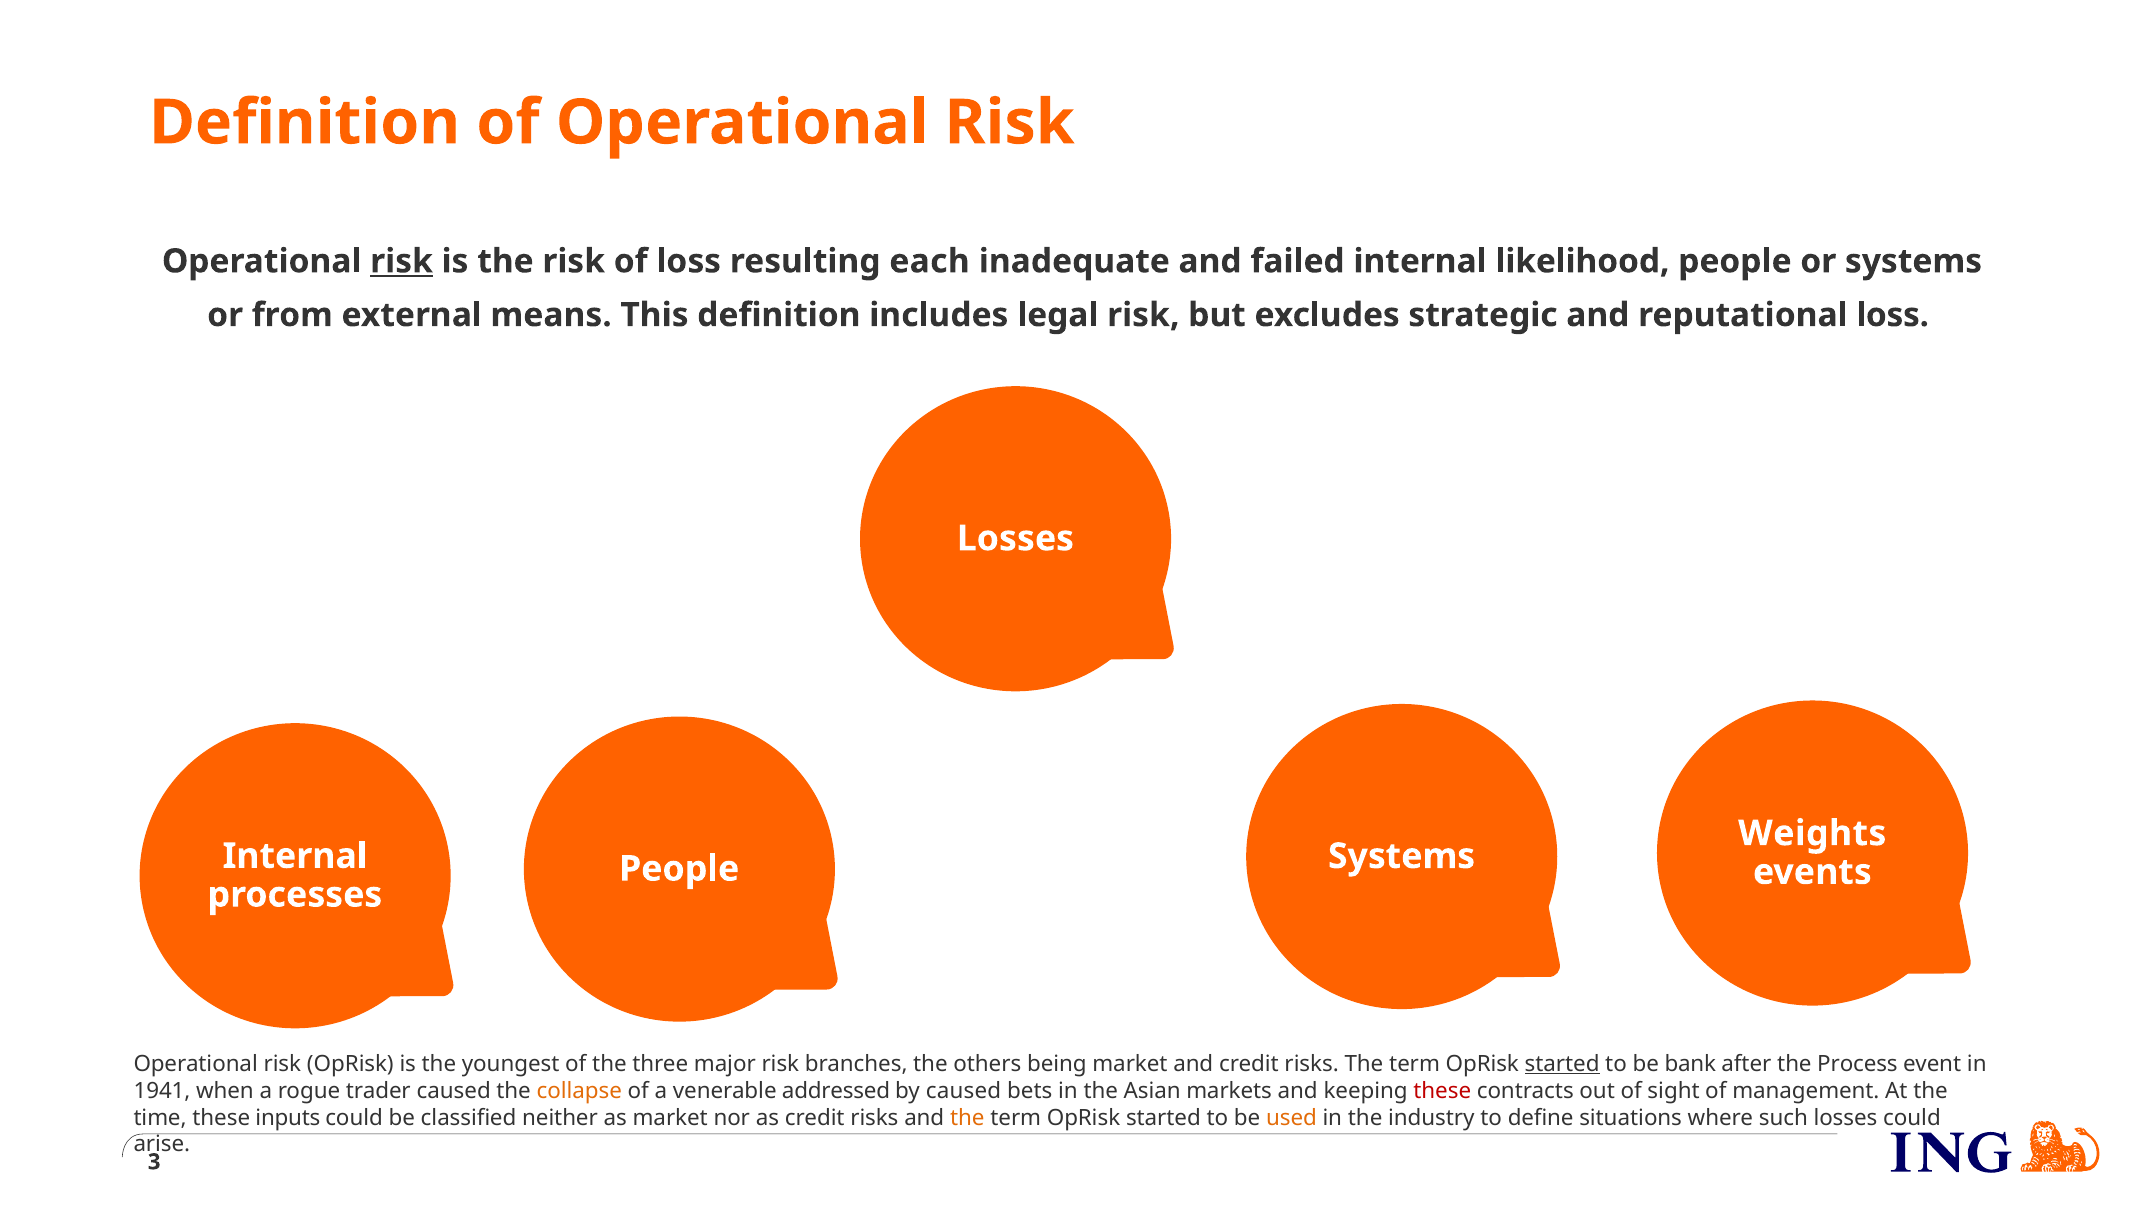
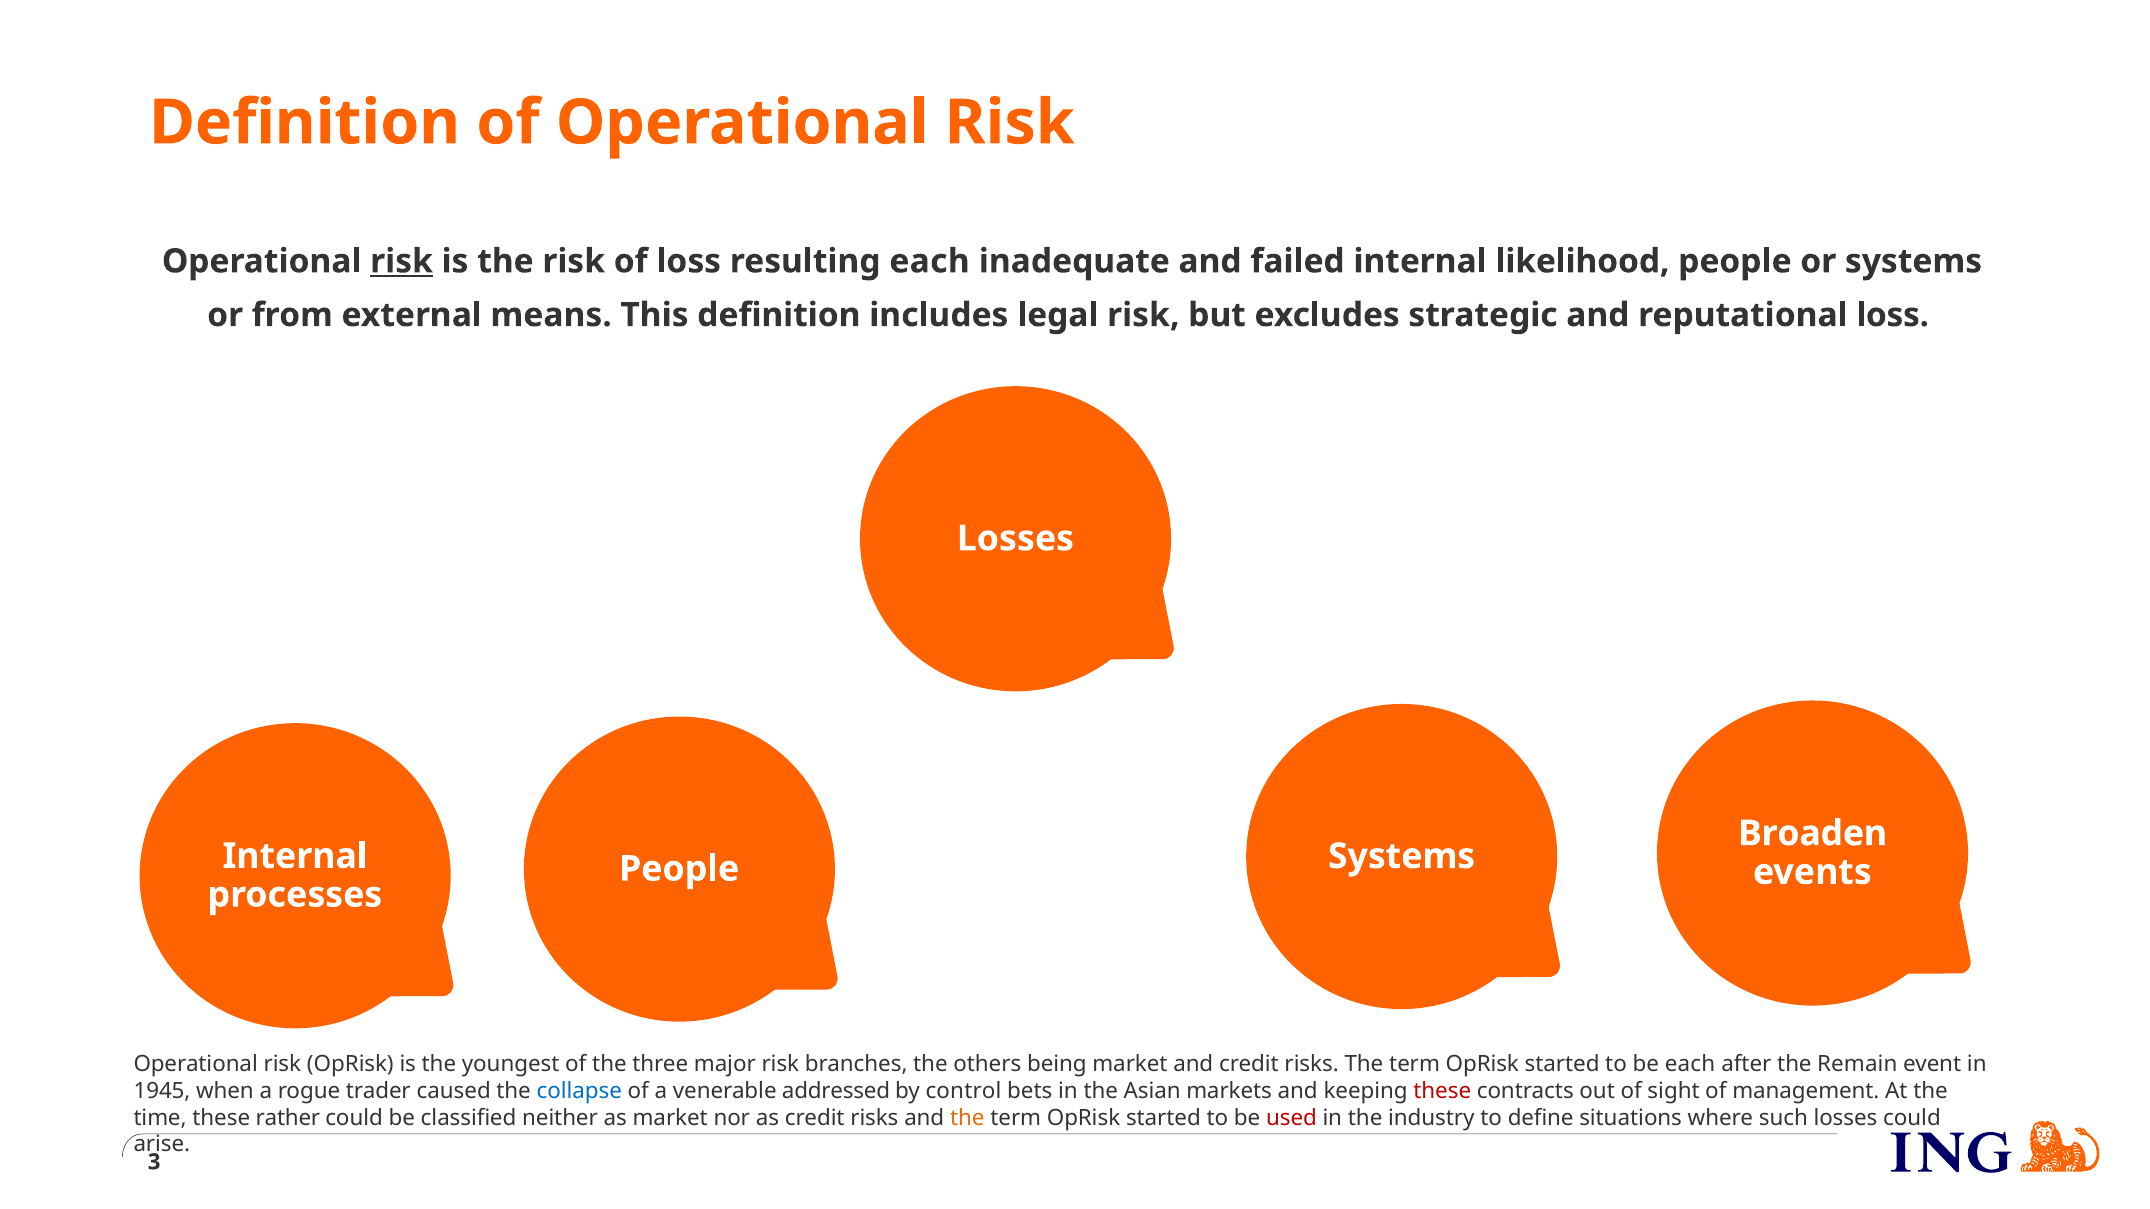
Weights: Weights -> Broaden
started at (1562, 1064) underline: present -> none
be bank: bank -> each
Process: Process -> Remain
1941: 1941 -> 1945
collapse colour: orange -> blue
by caused: caused -> control
inputs: inputs -> rather
used colour: orange -> red
